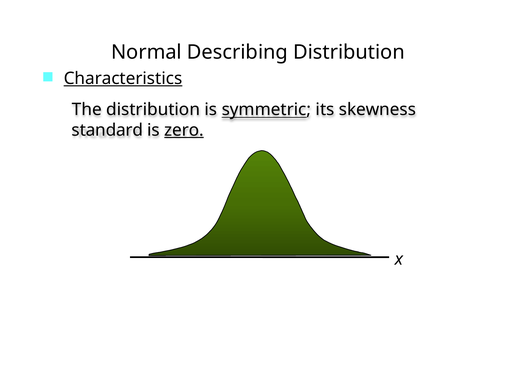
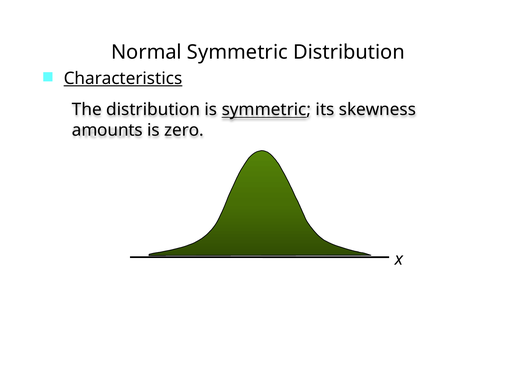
Normal Describing: Describing -> Symmetric
standard: standard -> amounts
zero underline: present -> none
